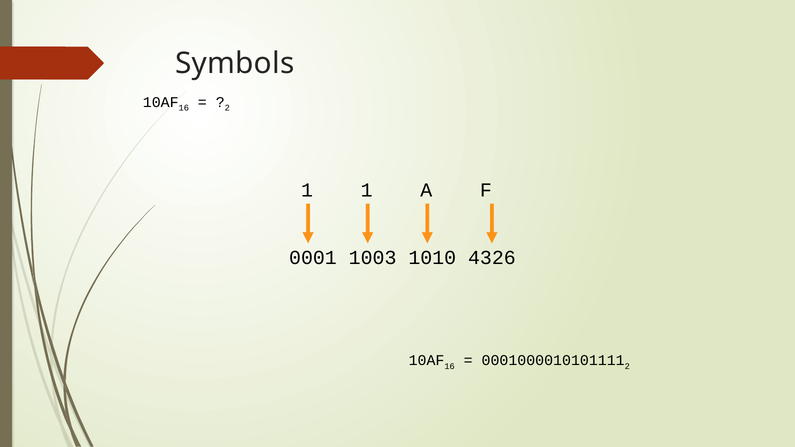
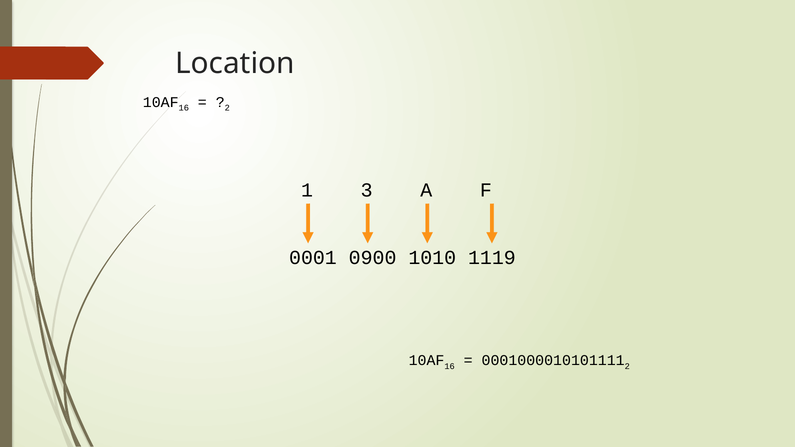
Symbols: Symbols -> Location
1 1: 1 -> 3
1003: 1003 -> 0900
4326: 4326 -> 1119
